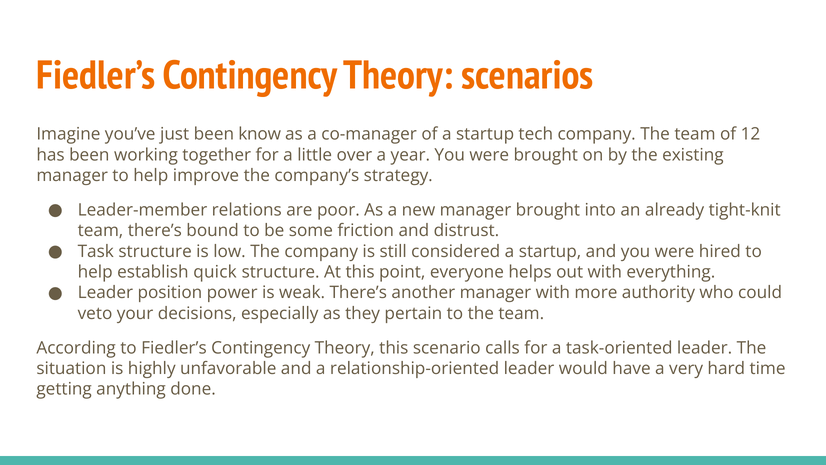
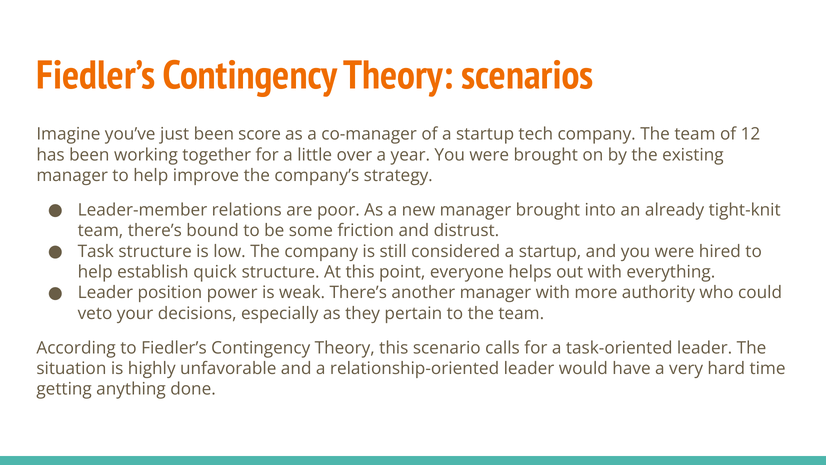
know: know -> score
